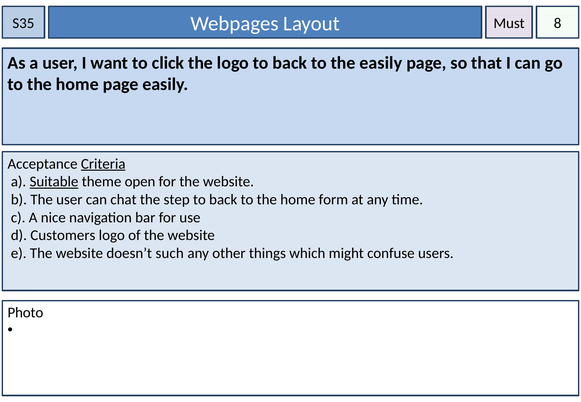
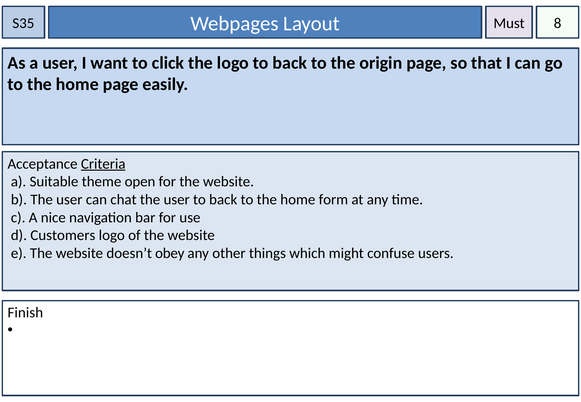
the easily: easily -> origin
Suitable underline: present -> none
step at (177, 200): step -> user
such: such -> obey
Photo: Photo -> Finish
